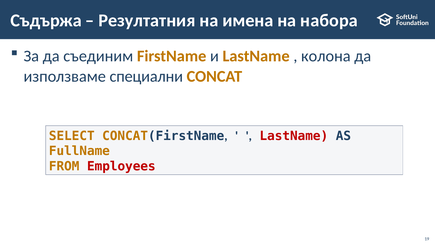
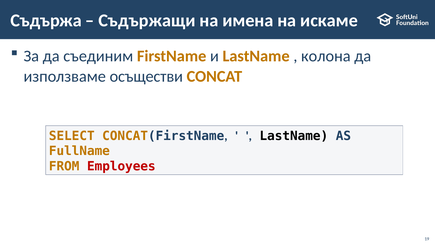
Резултатния: Резултатния -> Съдържащи
набора: набора -> искаме
специални: специални -> осъществи
LastName at (294, 136) colour: red -> black
